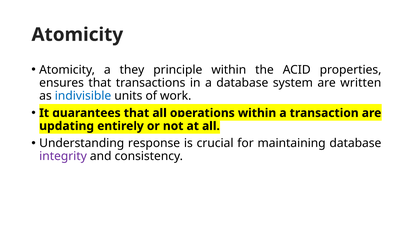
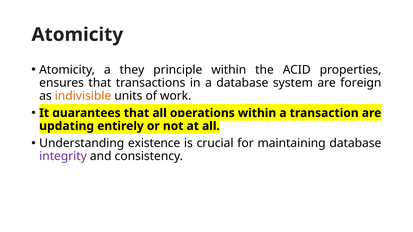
written: written -> foreign
indivisible colour: blue -> orange
response: response -> existence
